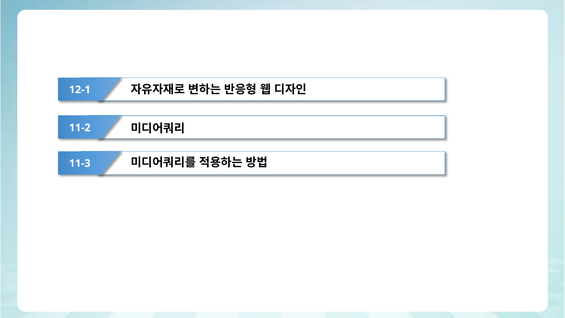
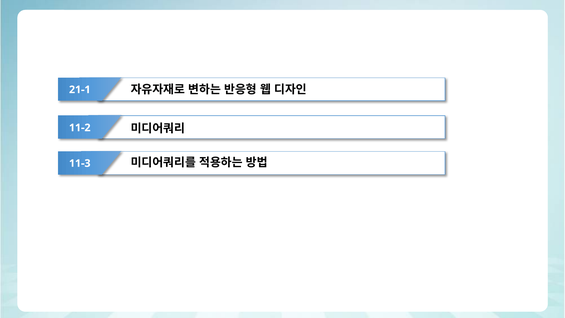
12-1: 12-1 -> 21-1
